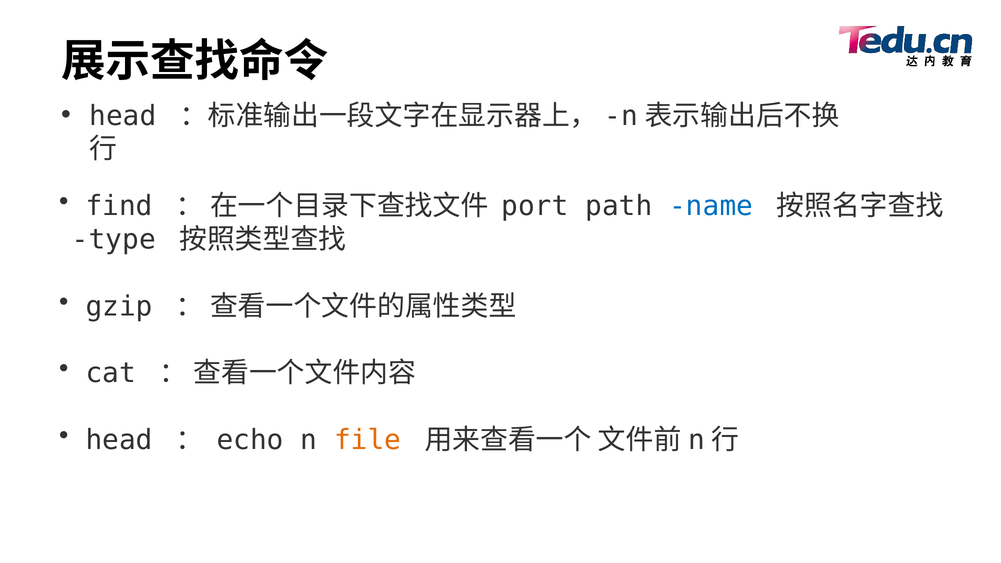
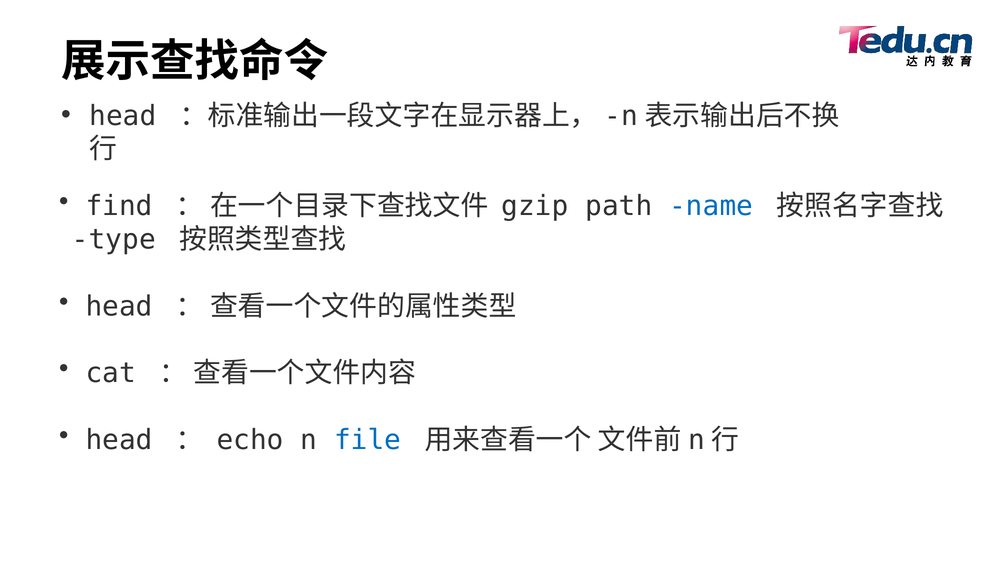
port: port -> gzip
gzip at (119, 306): gzip -> head
file colour: orange -> blue
